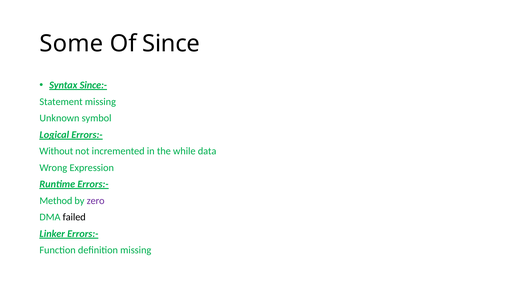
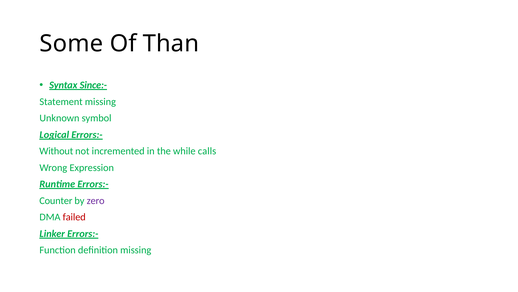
Since: Since -> Than
data: data -> calls
Method: Method -> Counter
failed colour: black -> red
